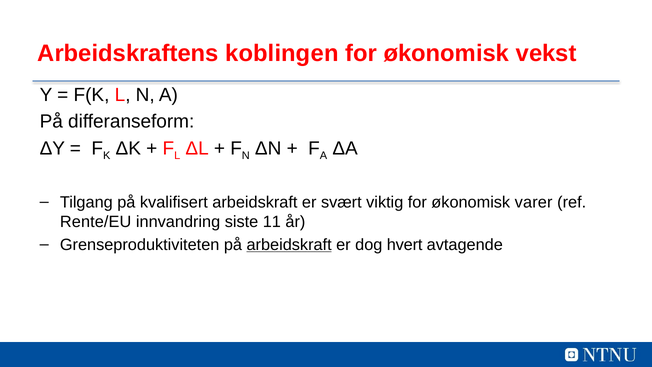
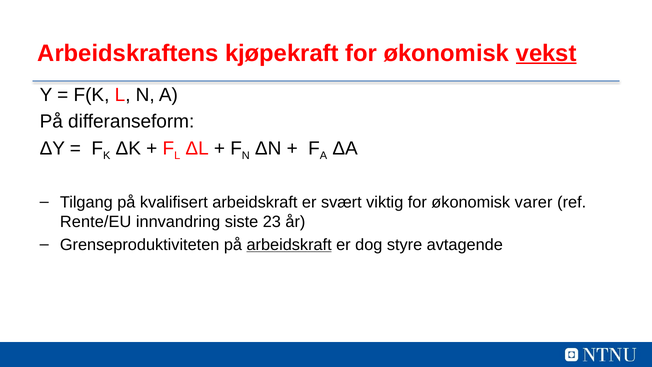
koblingen: koblingen -> kjøpekraft
vekst underline: none -> present
11: 11 -> 23
hvert: hvert -> styre
